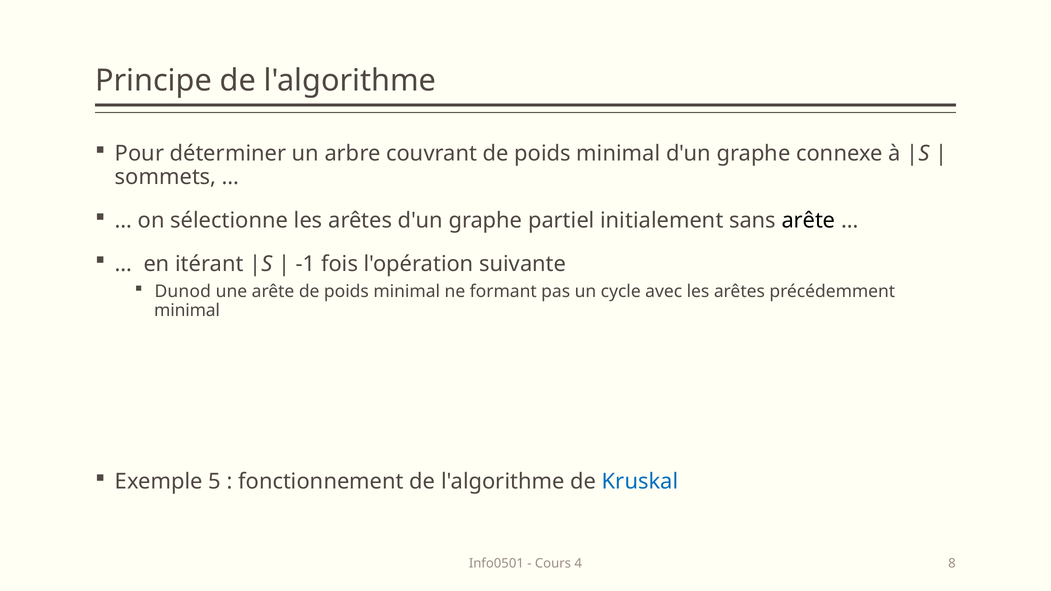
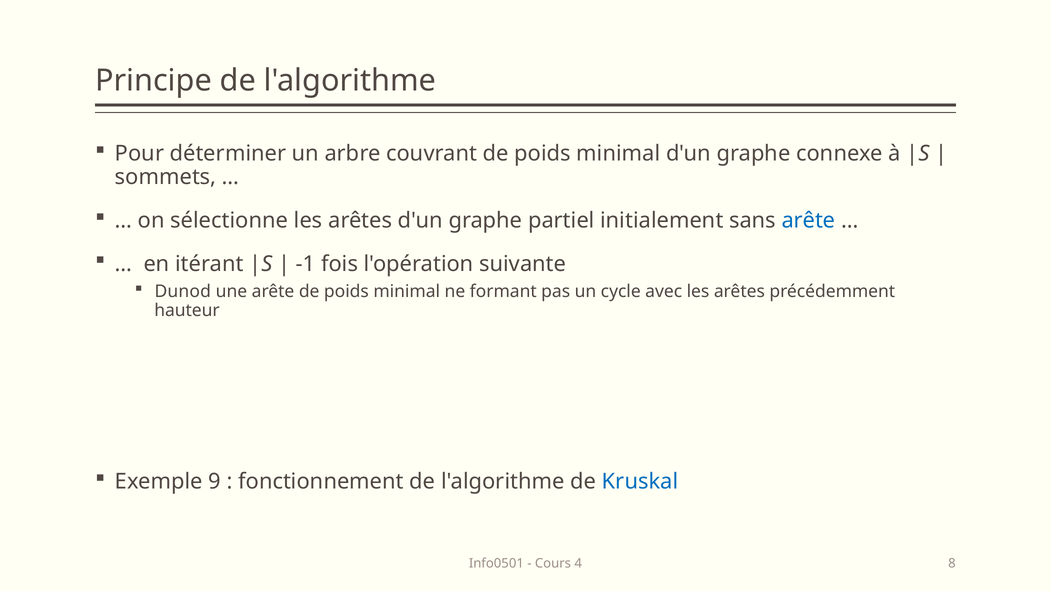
arête at (809, 221) colour: black -> blue
minimal at (187, 311): minimal -> hauteur
5: 5 -> 9
